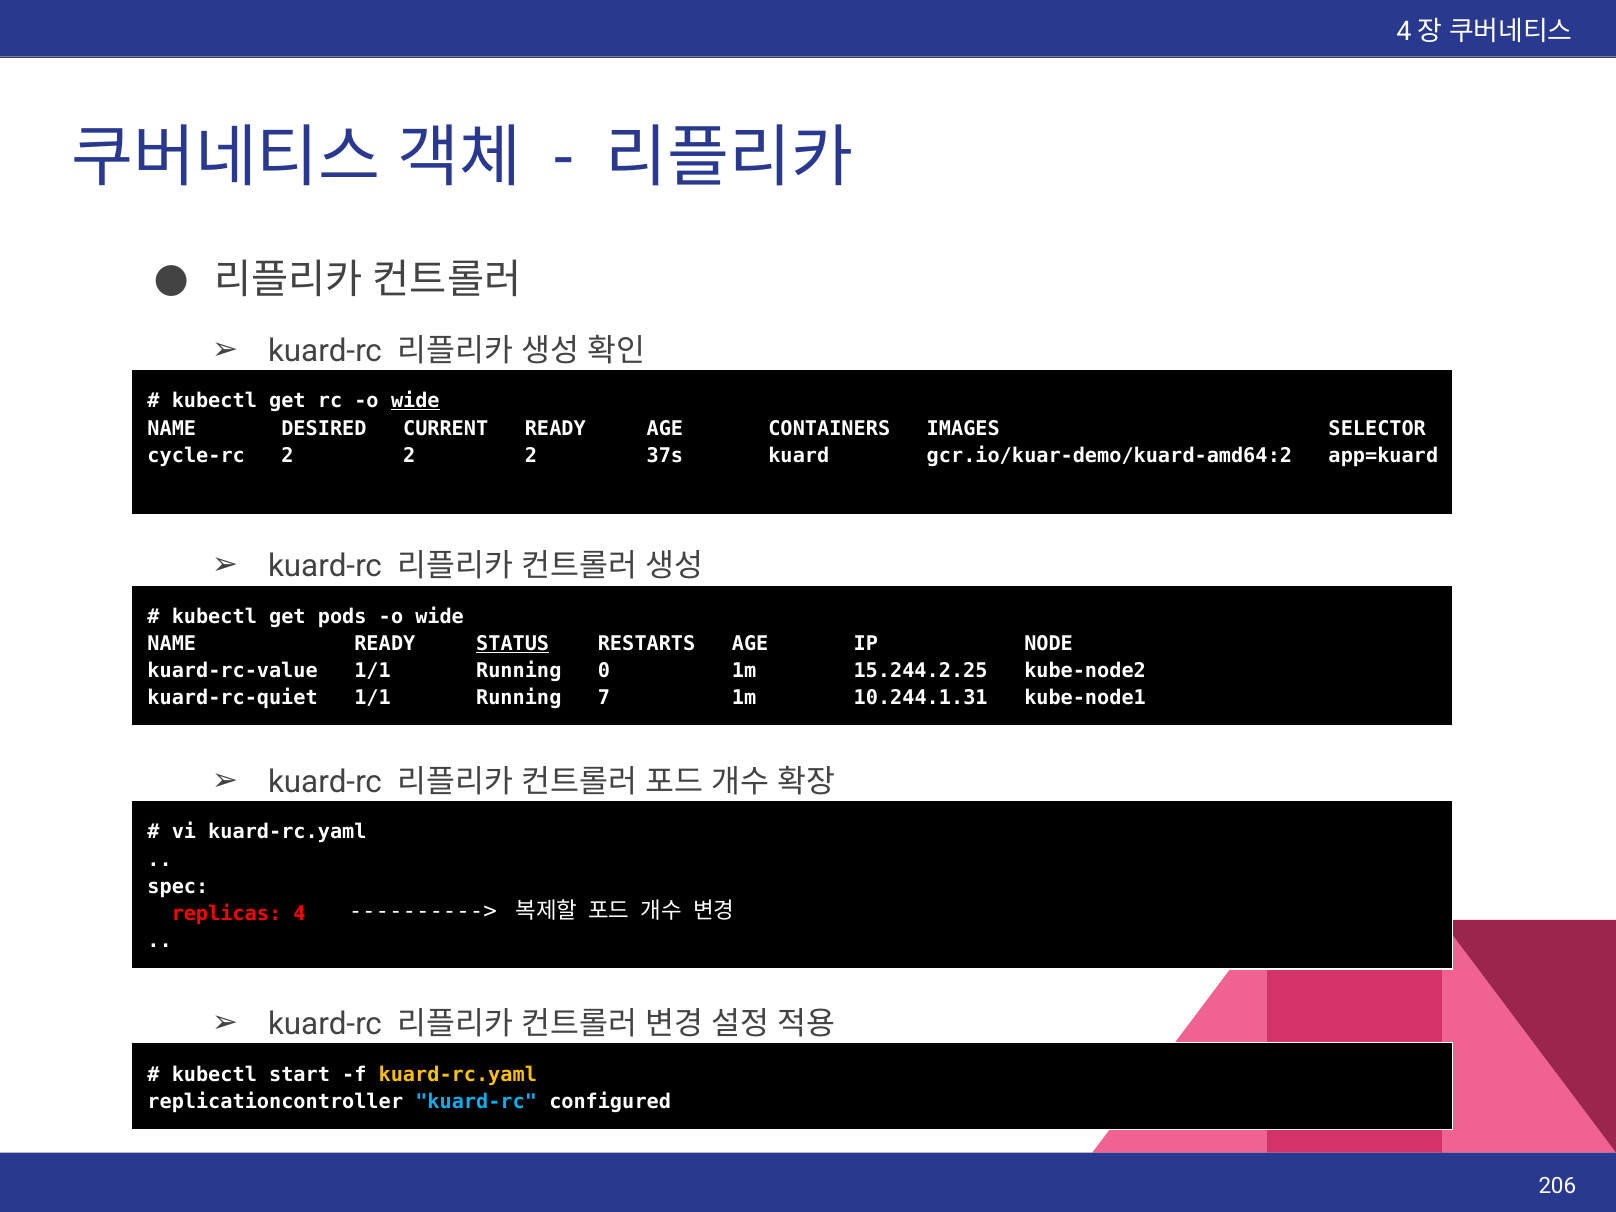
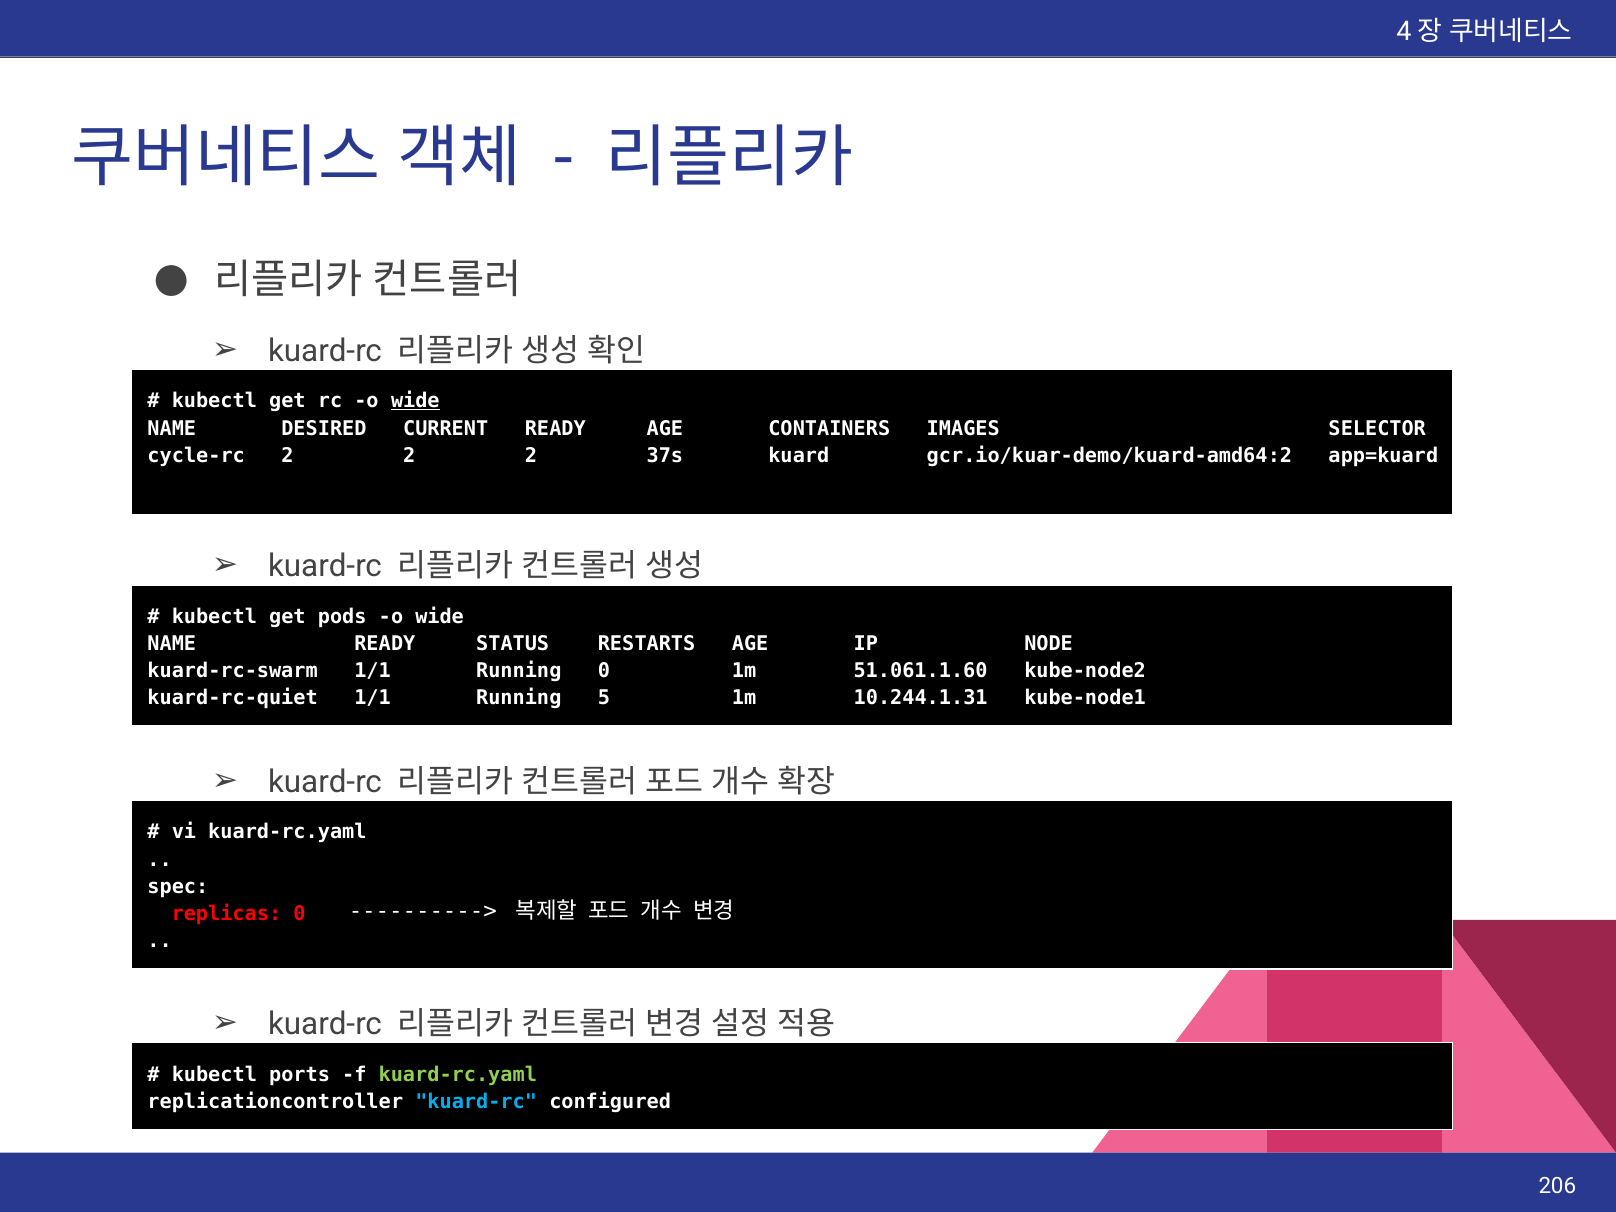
STATUS underline: present -> none
kuard-rc-value: kuard-rc-value -> kuard-rc-swarm
15.244.2.25: 15.244.2.25 -> 51.061.1.60
7: 7 -> 5
replicas 4: 4 -> 0
start: start -> ports
kuard-rc.yaml at (458, 1075) colour: yellow -> light green
